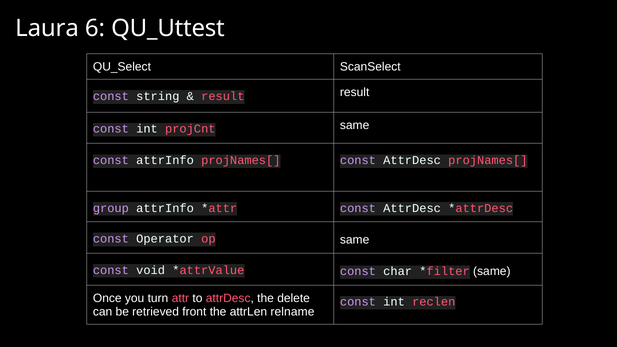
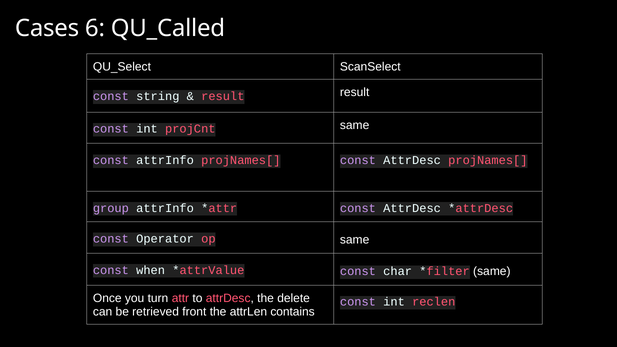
Laura: Laura -> Cases
QU_Uttest: QU_Uttest -> QU_Called
void: void -> when
relname: relname -> contains
